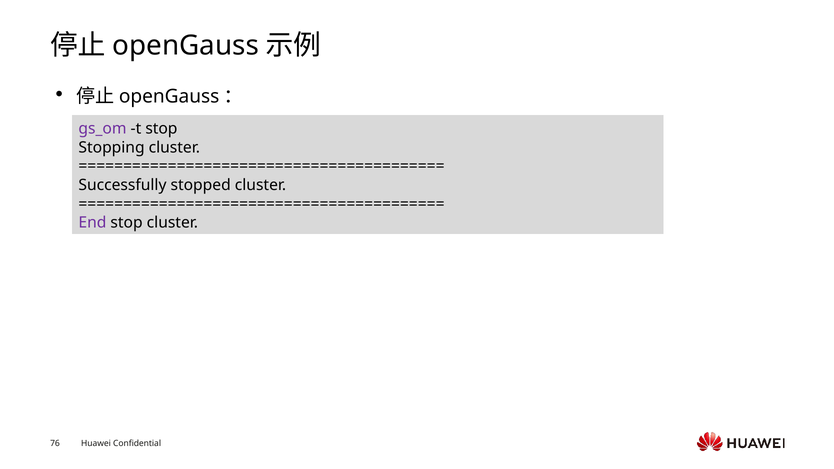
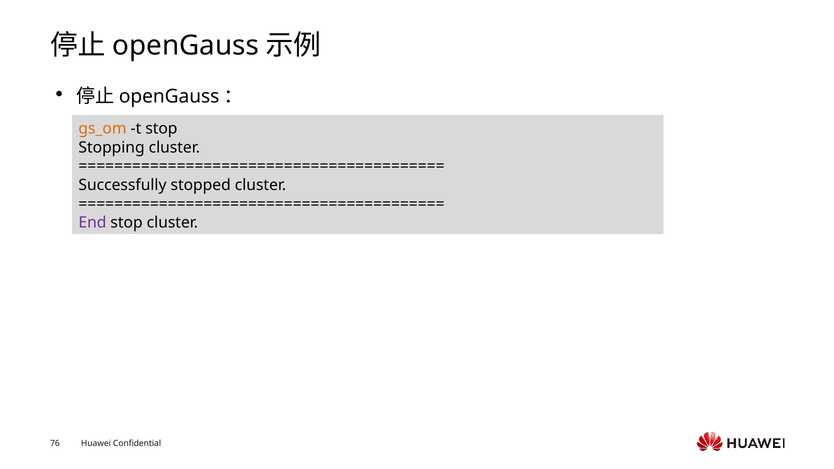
gs_om colour: purple -> orange
